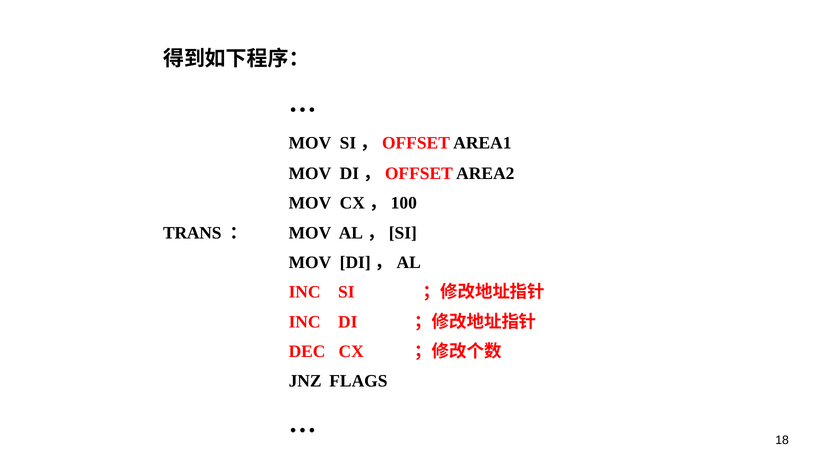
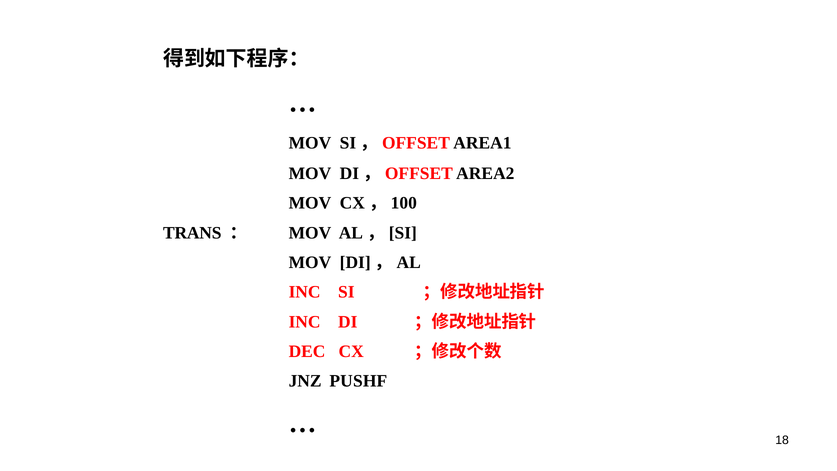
FLAGS: FLAGS -> PUSHF
